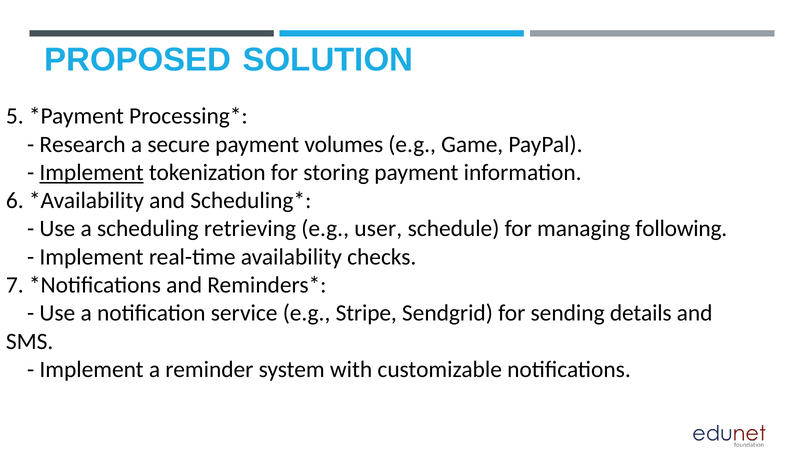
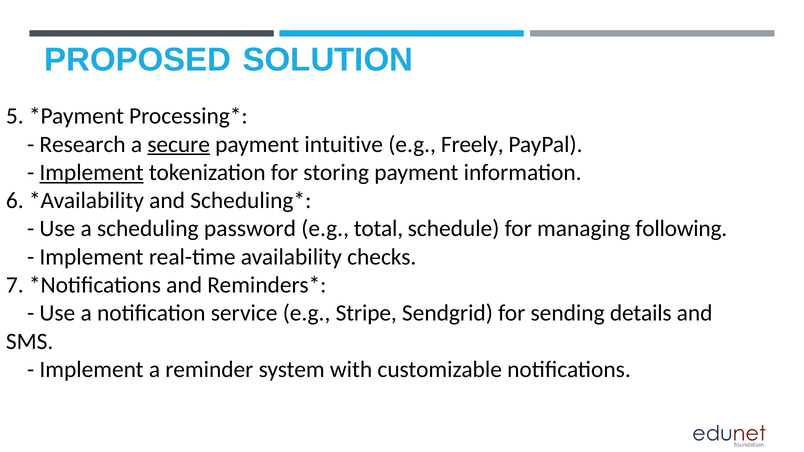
secure underline: none -> present
volumes: volumes -> intuitive
Game: Game -> Freely
retrieving: retrieving -> password
user: user -> total
